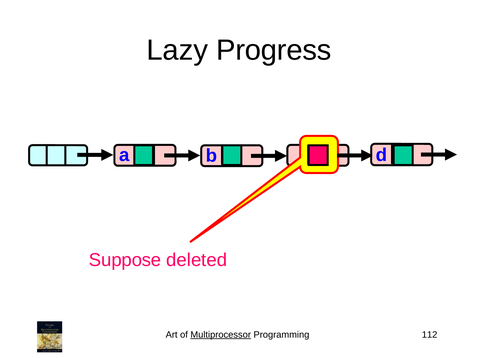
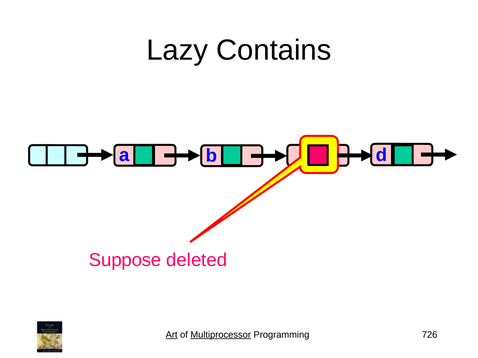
Progress: Progress -> Contains
Art underline: none -> present
112: 112 -> 726
